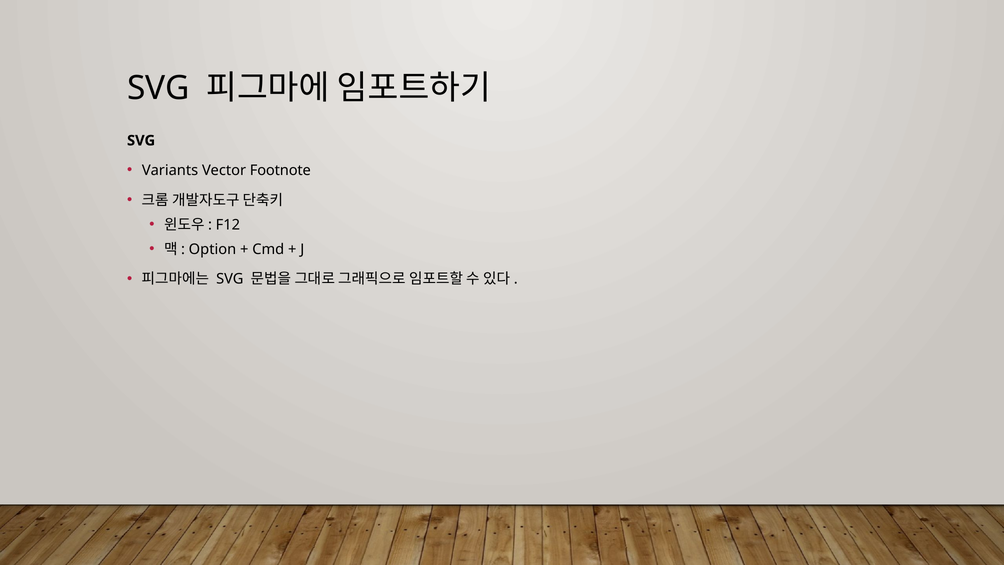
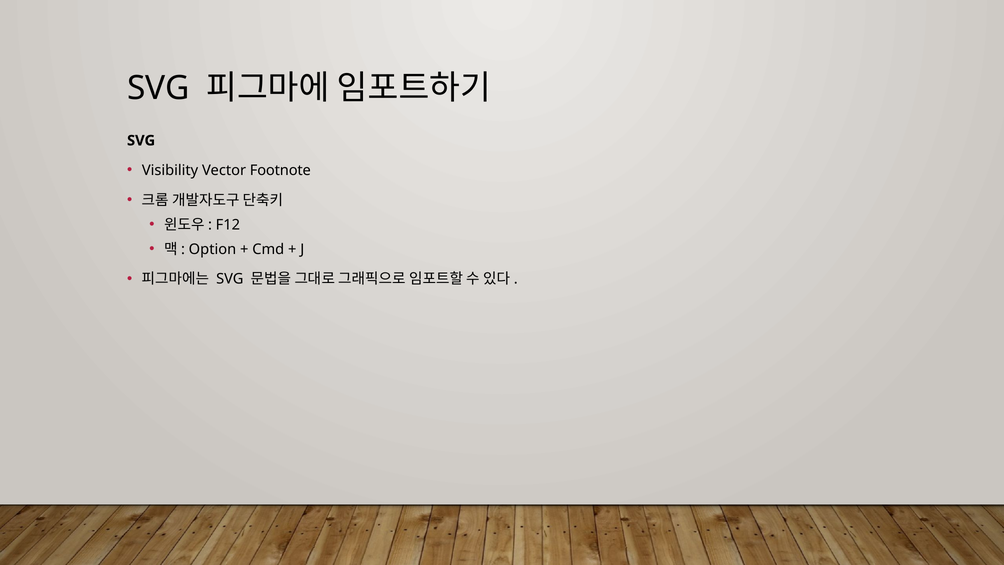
Variants: Variants -> Visibility
